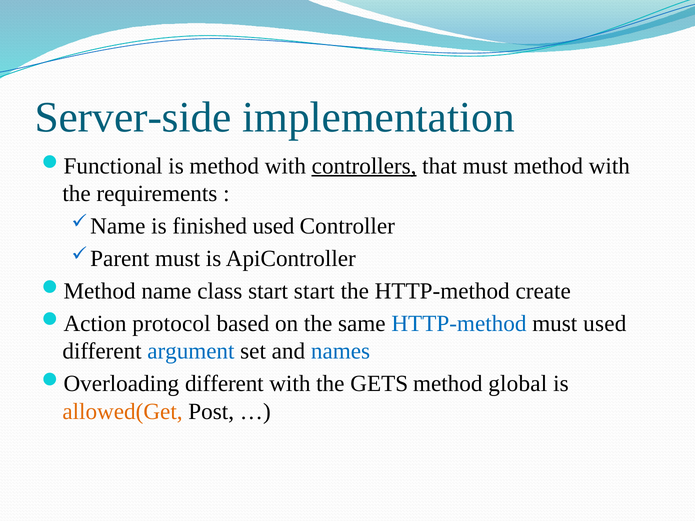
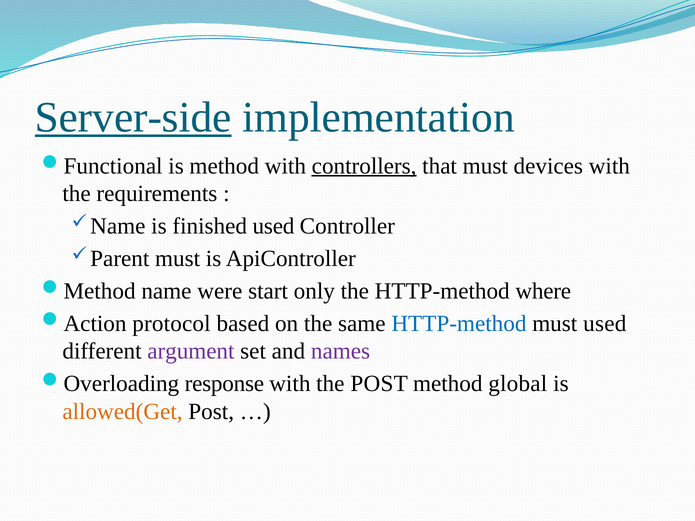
Server-side underline: none -> present
must method: method -> devices
class: class -> were
start start: start -> only
create: create -> where
argument colour: blue -> purple
names colour: blue -> purple
different at (224, 384): different -> response
the GETS: GETS -> POST
